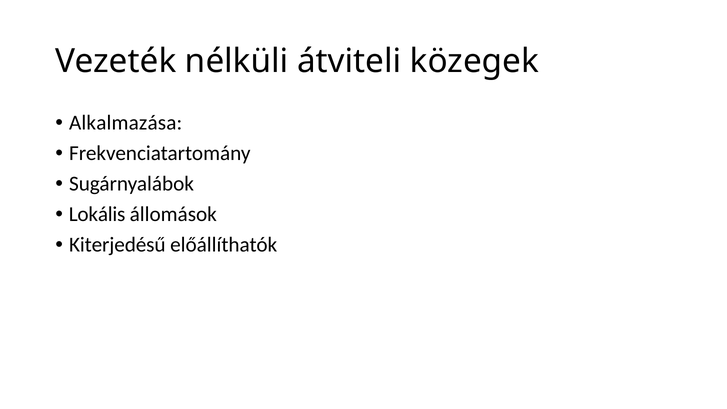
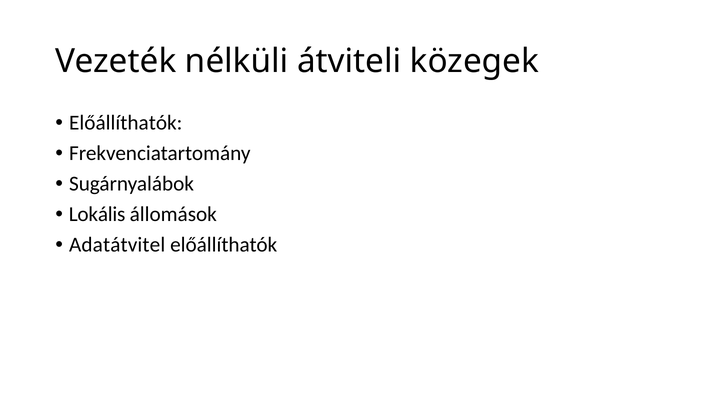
Alkalmazása at (126, 123): Alkalmazása -> Előállíthatók
Kiterjedésű: Kiterjedésű -> Adatátvitel
